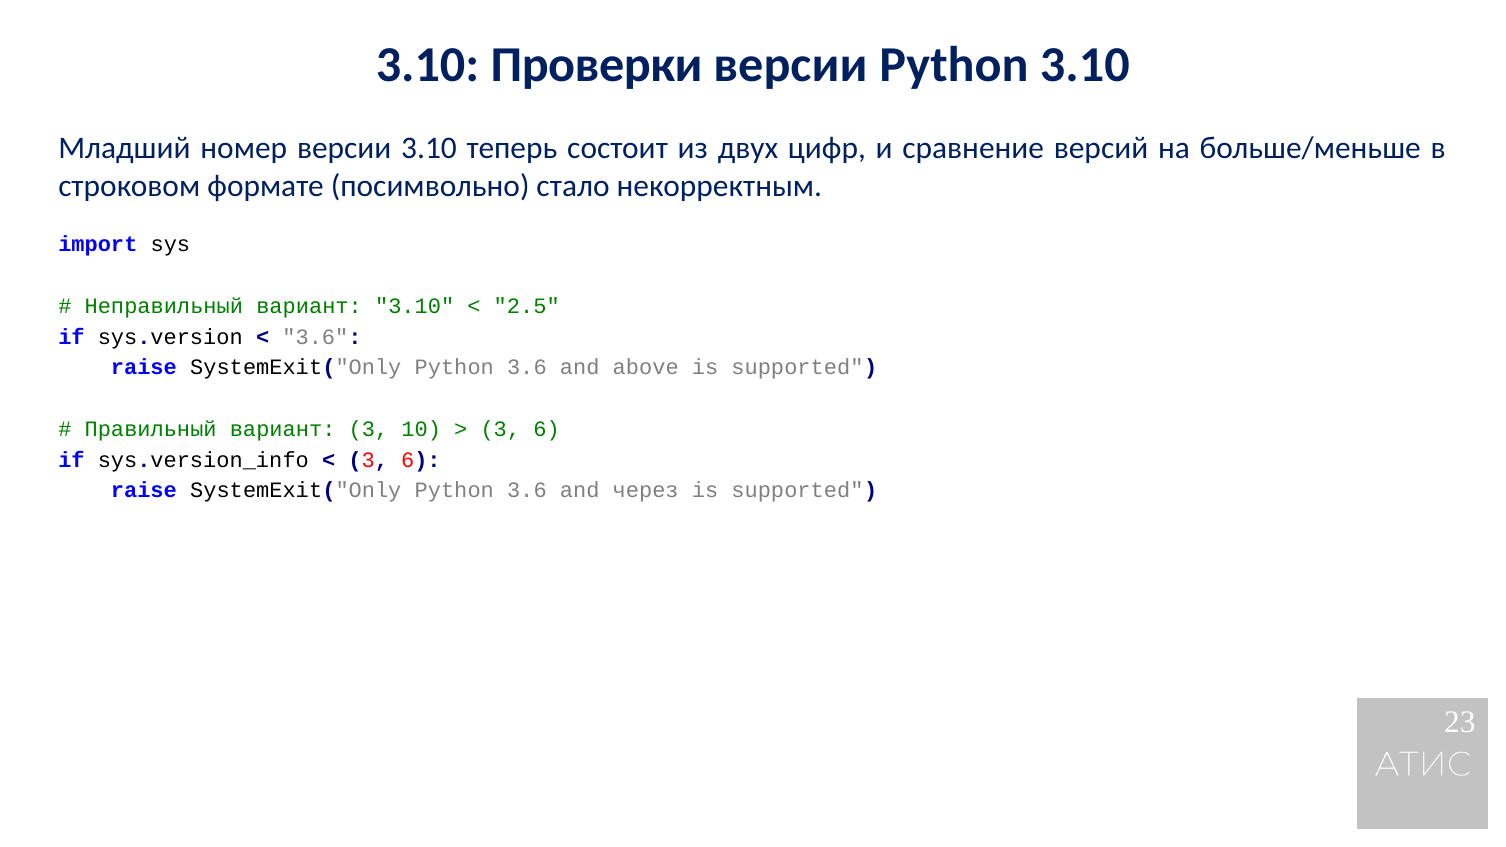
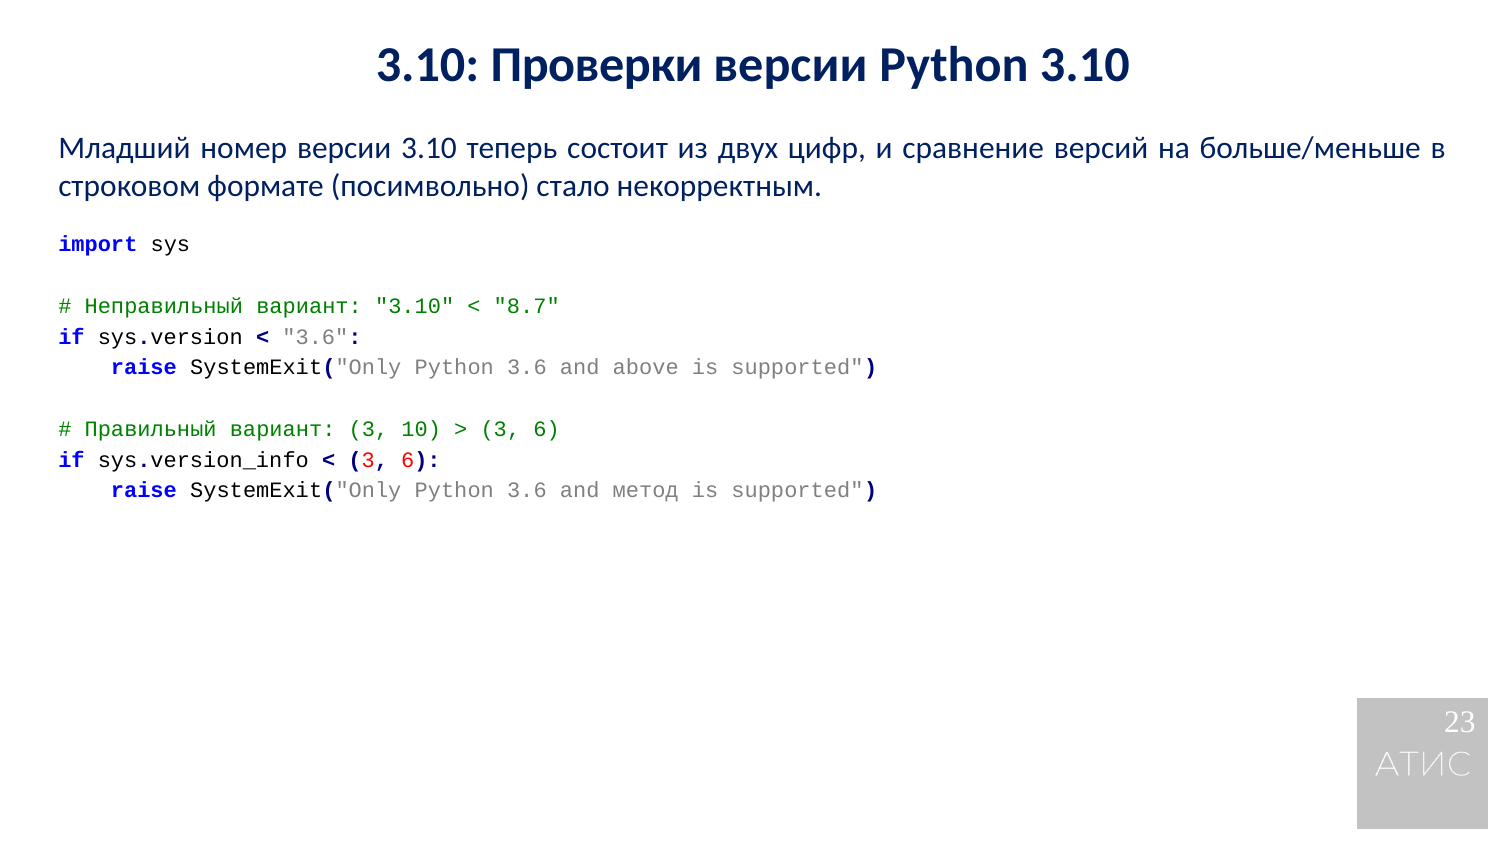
2.5: 2.5 -> 8.7
через: через -> метод
